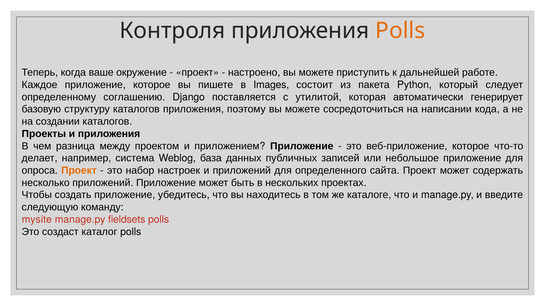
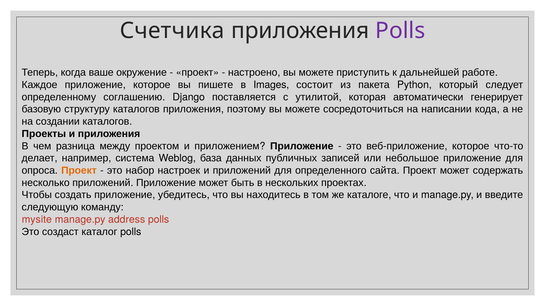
Контроля: Контроля -> Счетчика
Polls at (400, 31) colour: orange -> purple
fieldsets: fieldsets -> address
